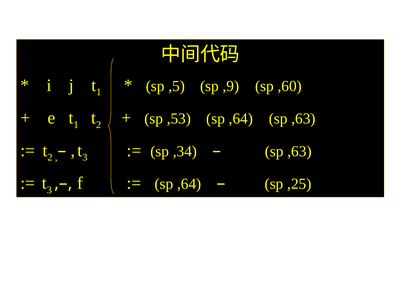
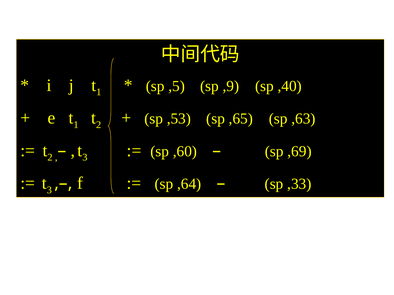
,60: ,60 -> ,40
,53 sp ,64: ,64 -> ,65
,34: ,34 -> ,60
,63 at (299, 152): ,63 -> ,69
,25: ,25 -> ,33
